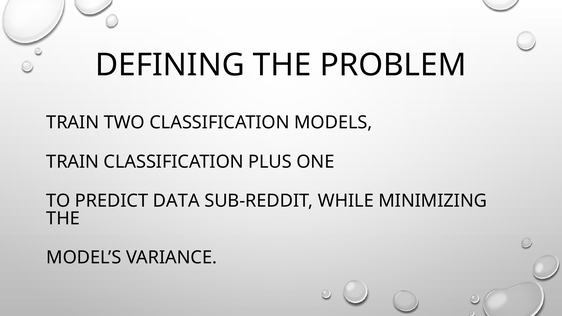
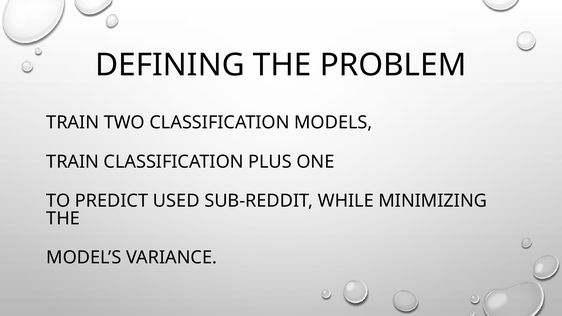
DATA: DATA -> USED
